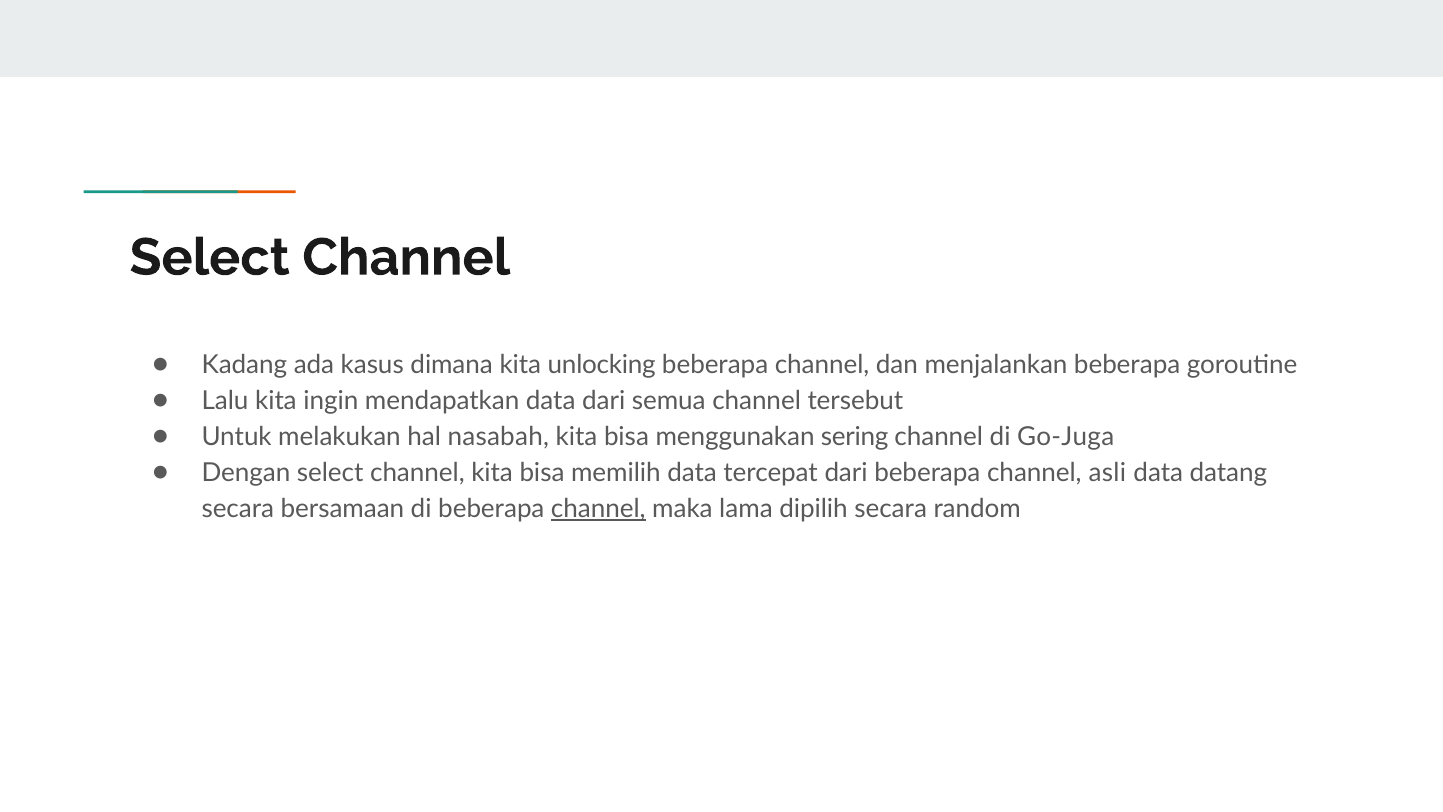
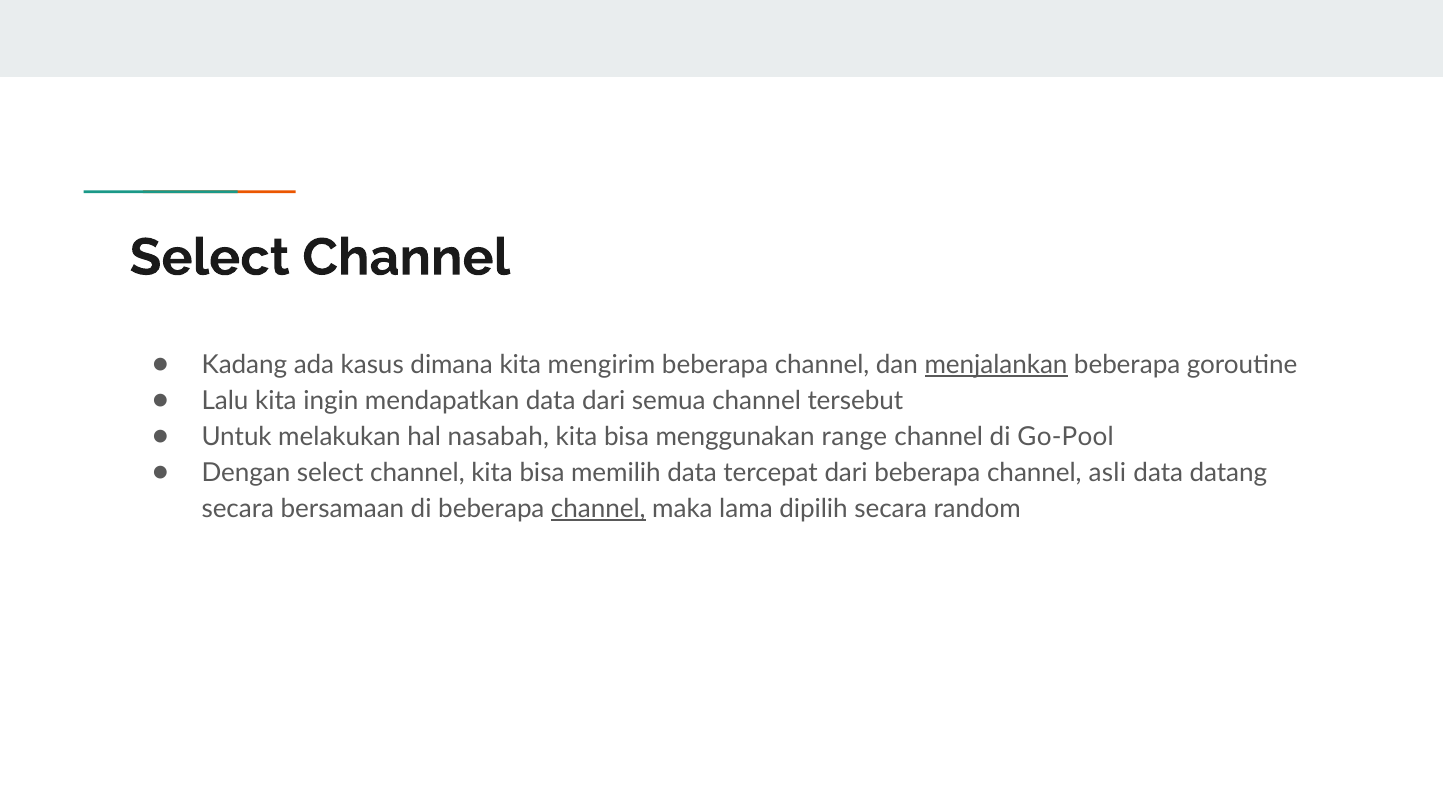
unlocking: unlocking -> mengirim
menjalankan underline: none -> present
sering: sering -> range
Go-Juga: Go-Juga -> Go-Pool
